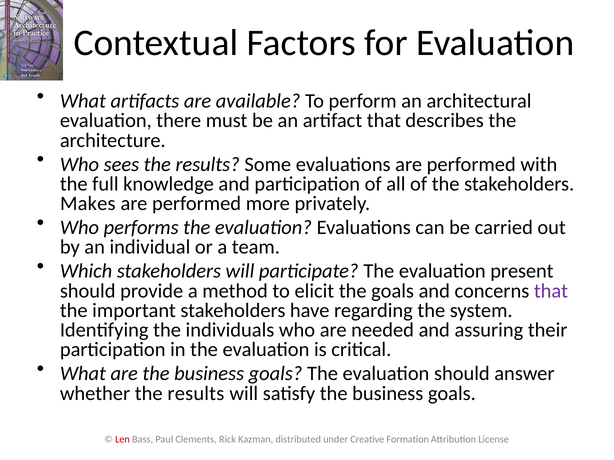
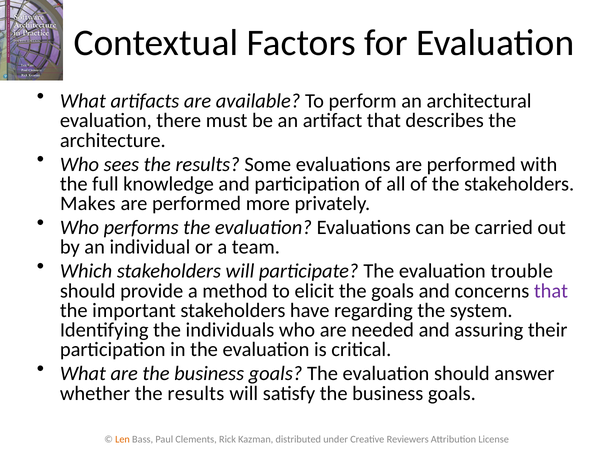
present: present -> trouble
Len colour: red -> orange
Formation: Formation -> Reviewers
